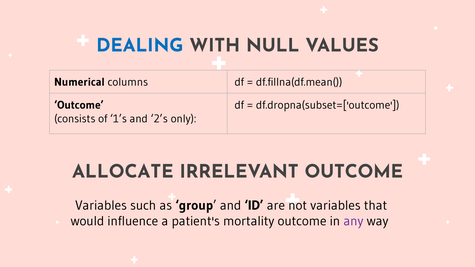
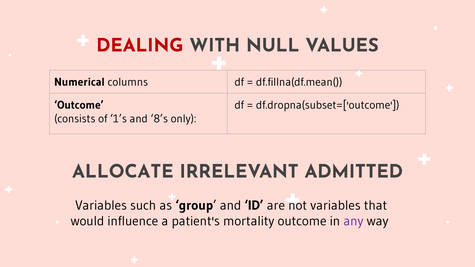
DEALING colour: blue -> red
2’s: 2’s -> 8’s
IRRELEVANT OUTCOME: OUTCOME -> ADMITTED
